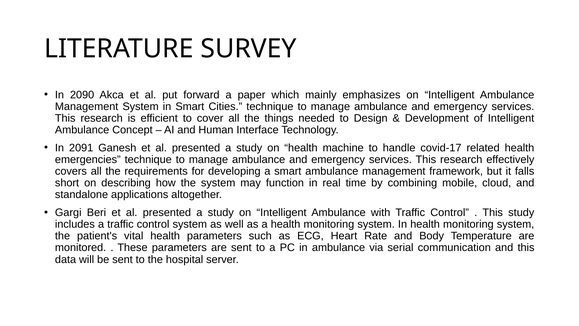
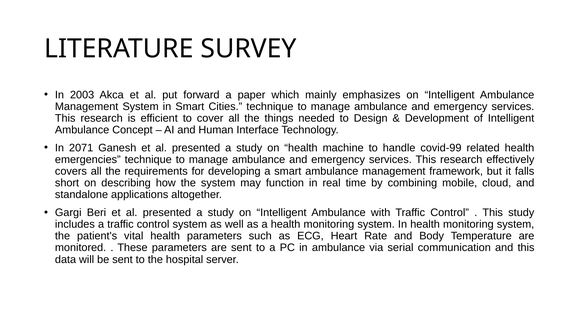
2090: 2090 -> 2003
2091: 2091 -> 2071
covid-17: covid-17 -> covid-99
